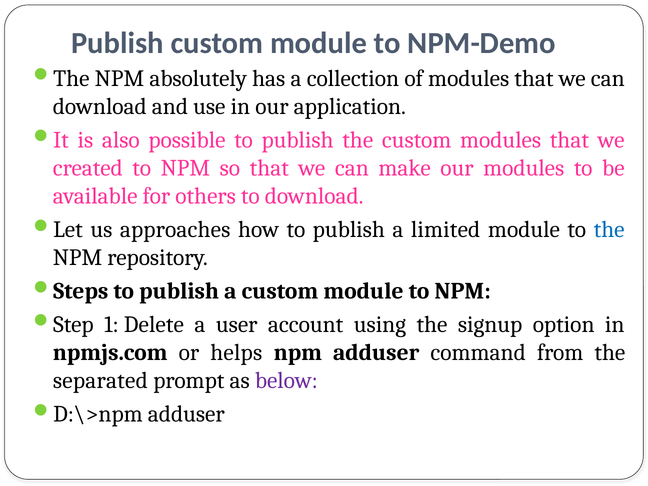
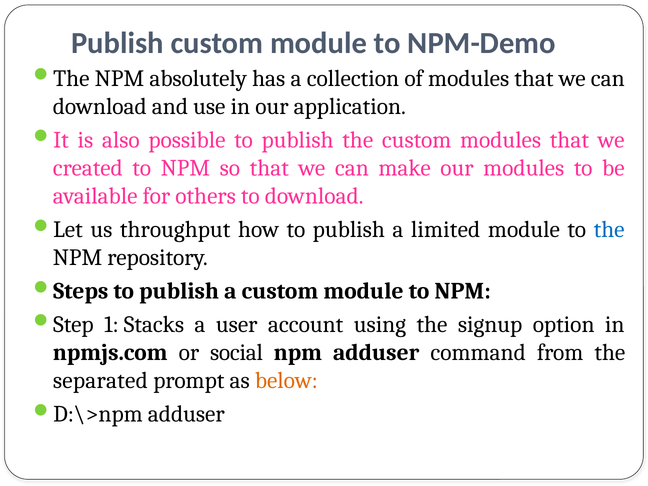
approaches: approaches -> throughput
Delete: Delete -> Stacks
helps: helps -> social
below colour: purple -> orange
